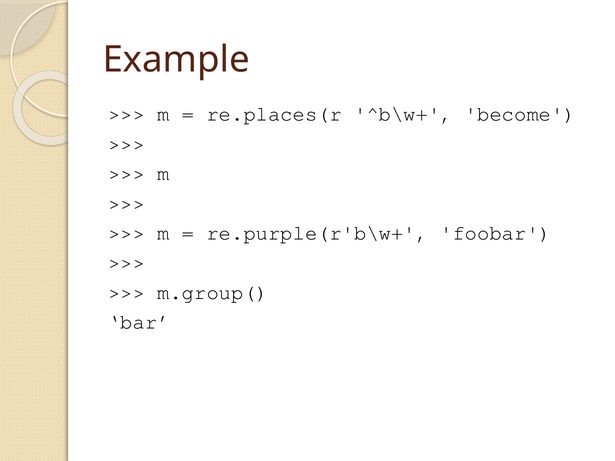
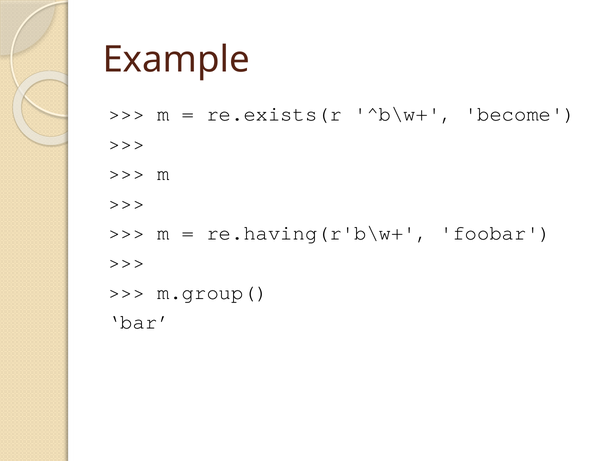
re.places(r: re.places(r -> re.exists(r
re.purple(r'b\w+: re.purple(r'b\w+ -> re.having(r'b\w+
